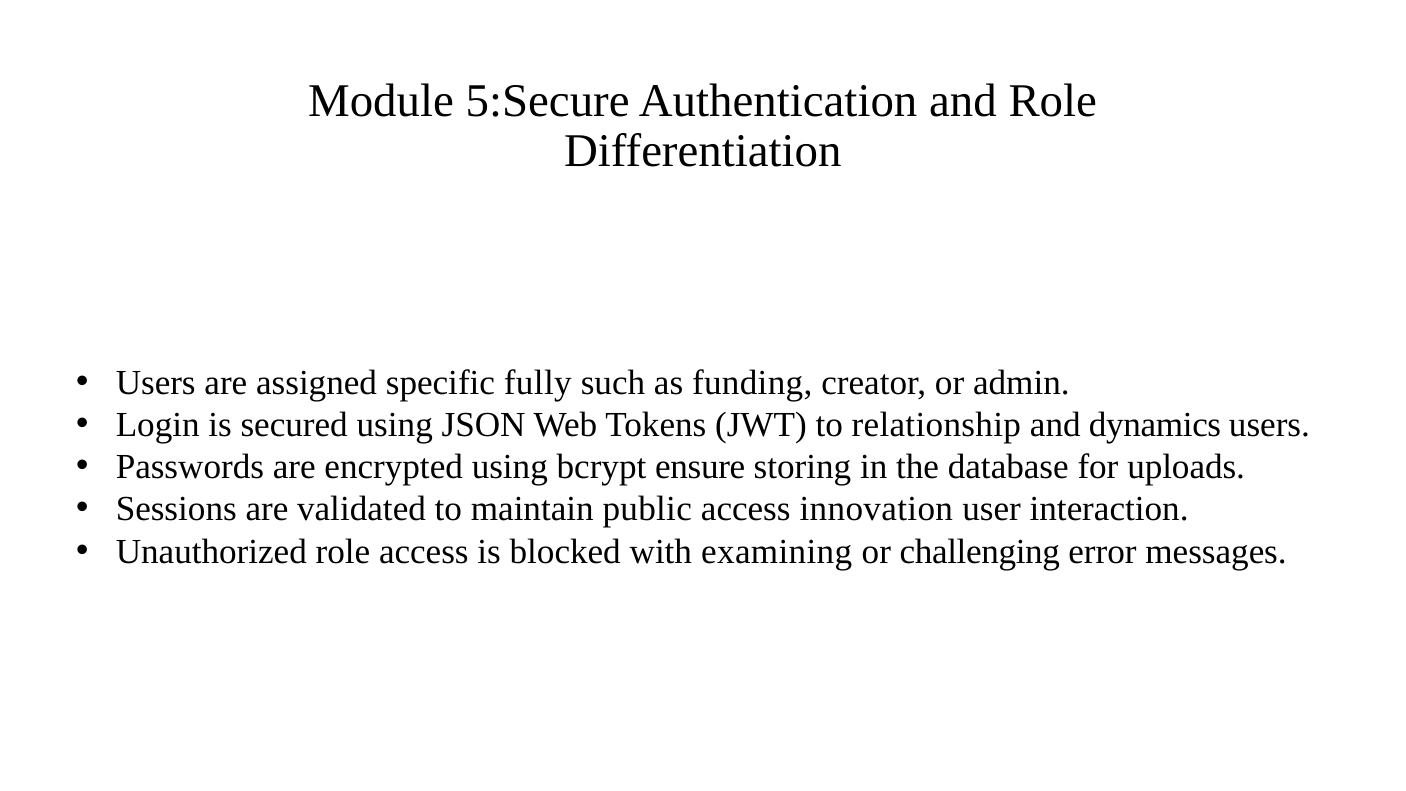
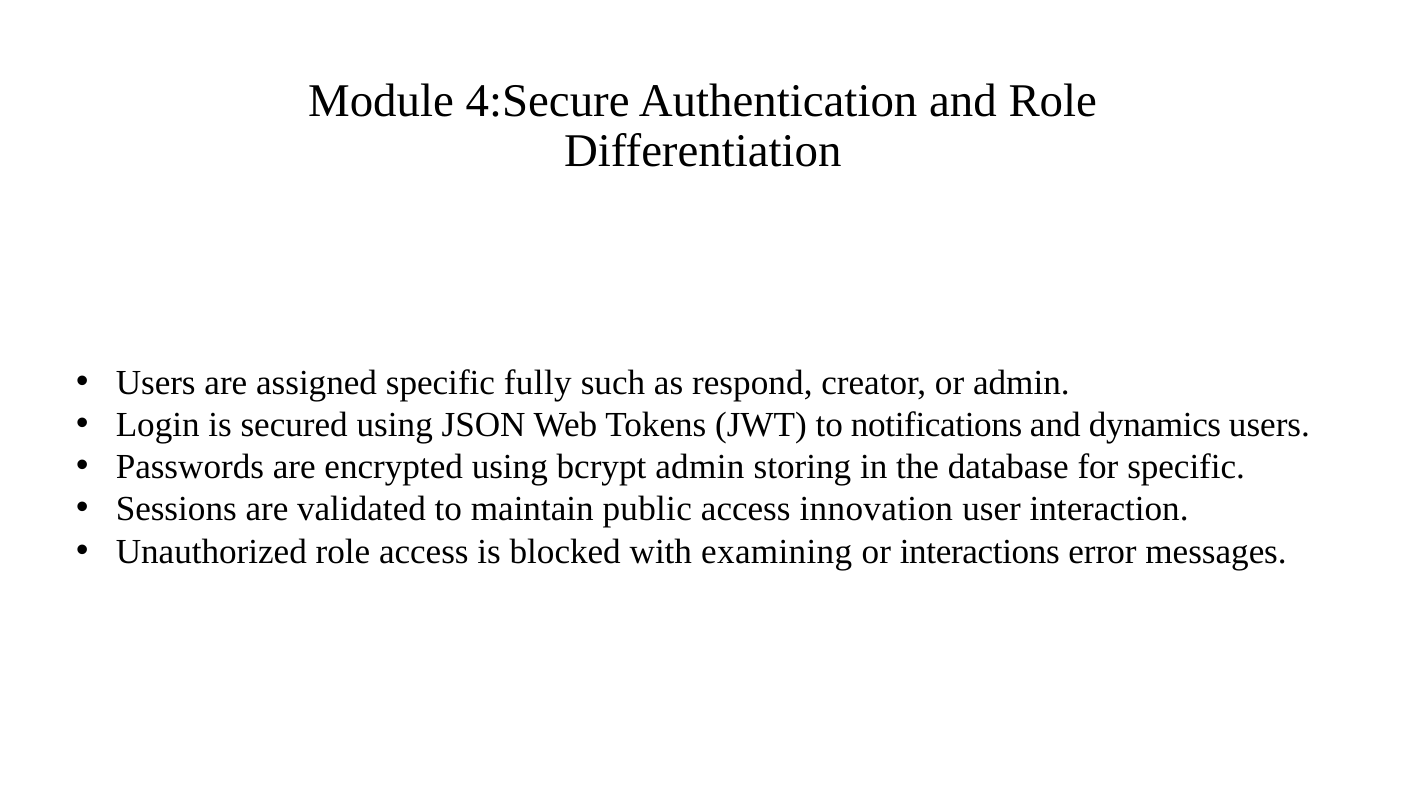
5:Secure: 5:Secure -> 4:Secure
funding: funding -> respond
relationship: relationship -> notifications
bcrypt ensure: ensure -> admin
for uploads: uploads -> specific
challenging: challenging -> interactions
